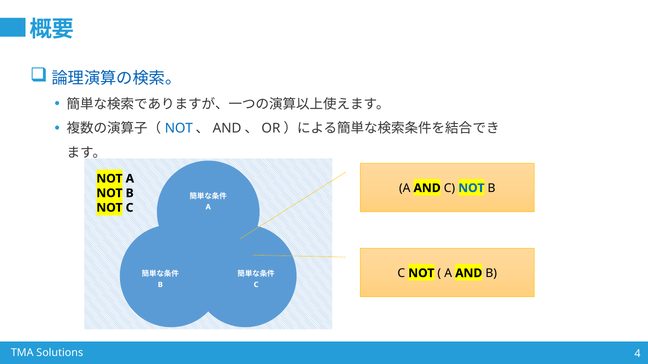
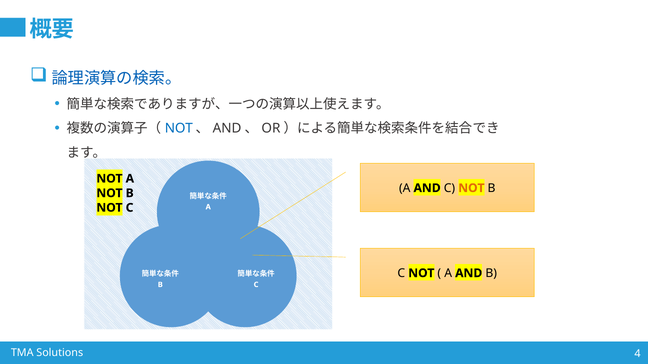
NOT at (471, 188) colour: blue -> orange
